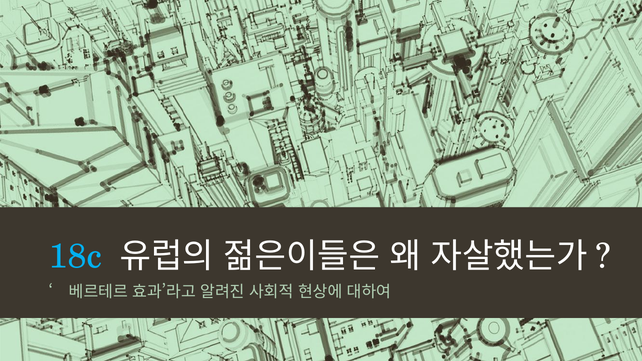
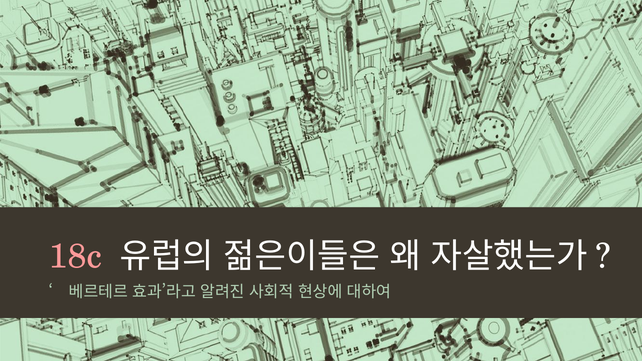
18c colour: light blue -> pink
